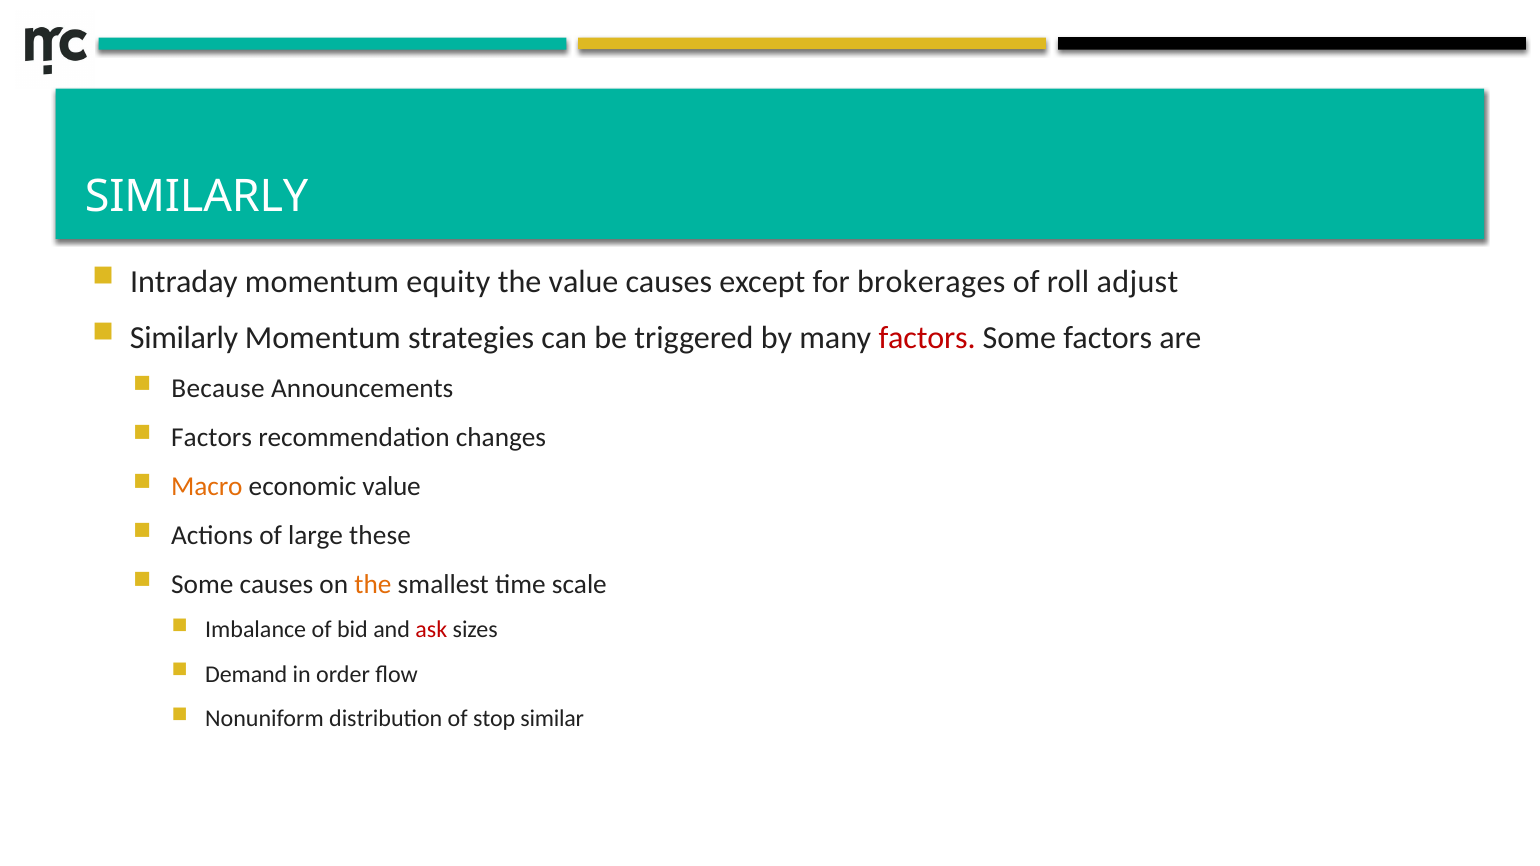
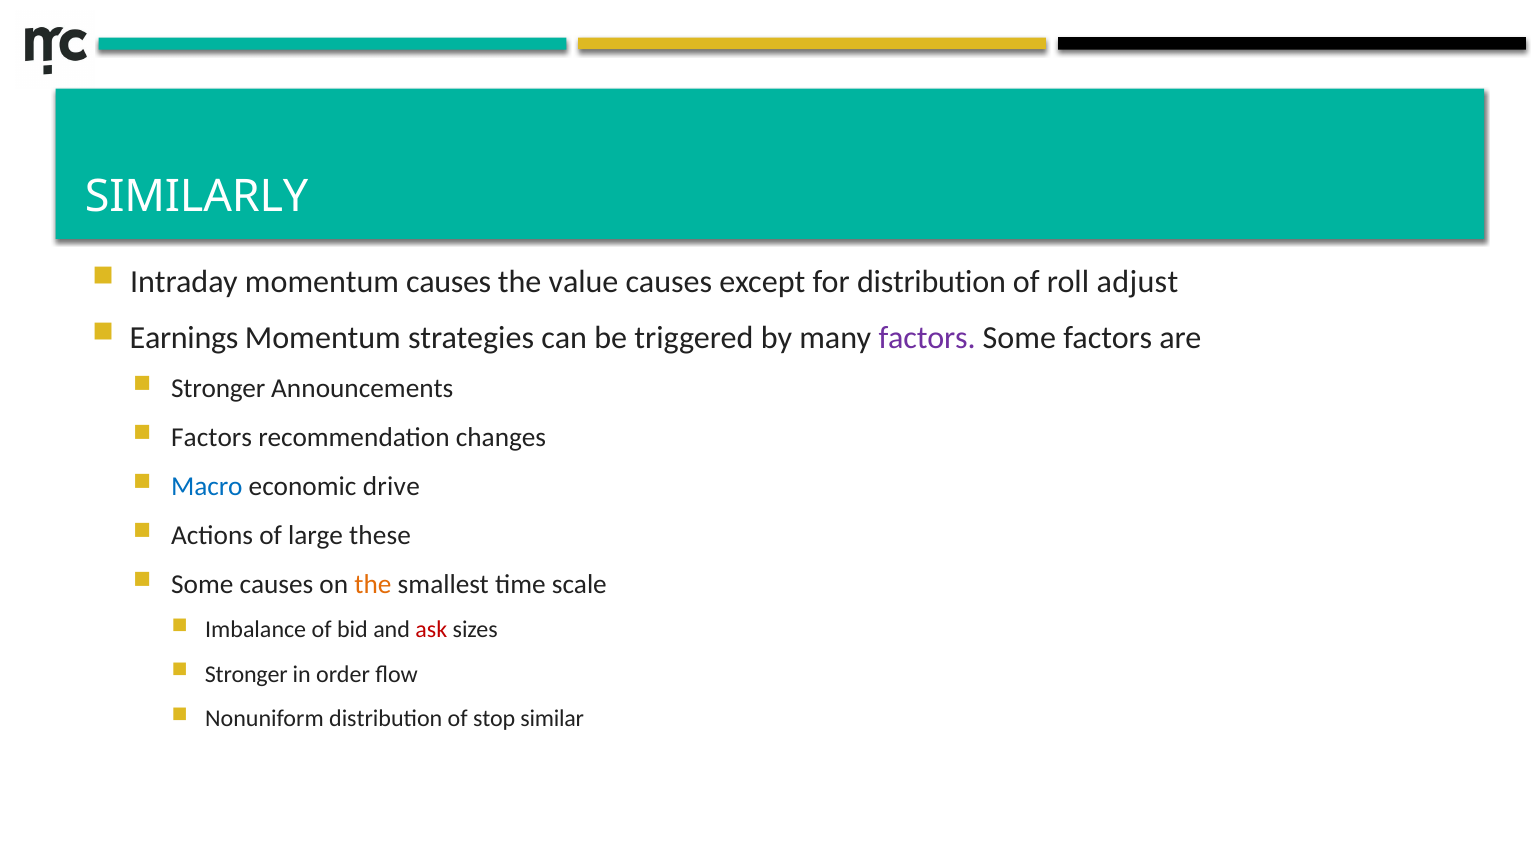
momentum equity: equity -> causes
for brokerages: brokerages -> distribution
Similarly at (184, 338): Similarly -> Earnings
factors at (927, 338) colour: red -> purple
Because at (218, 389): Because -> Stronger
Macro colour: orange -> blue
economic value: value -> drive
Demand at (246, 675): Demand -> Stronger
